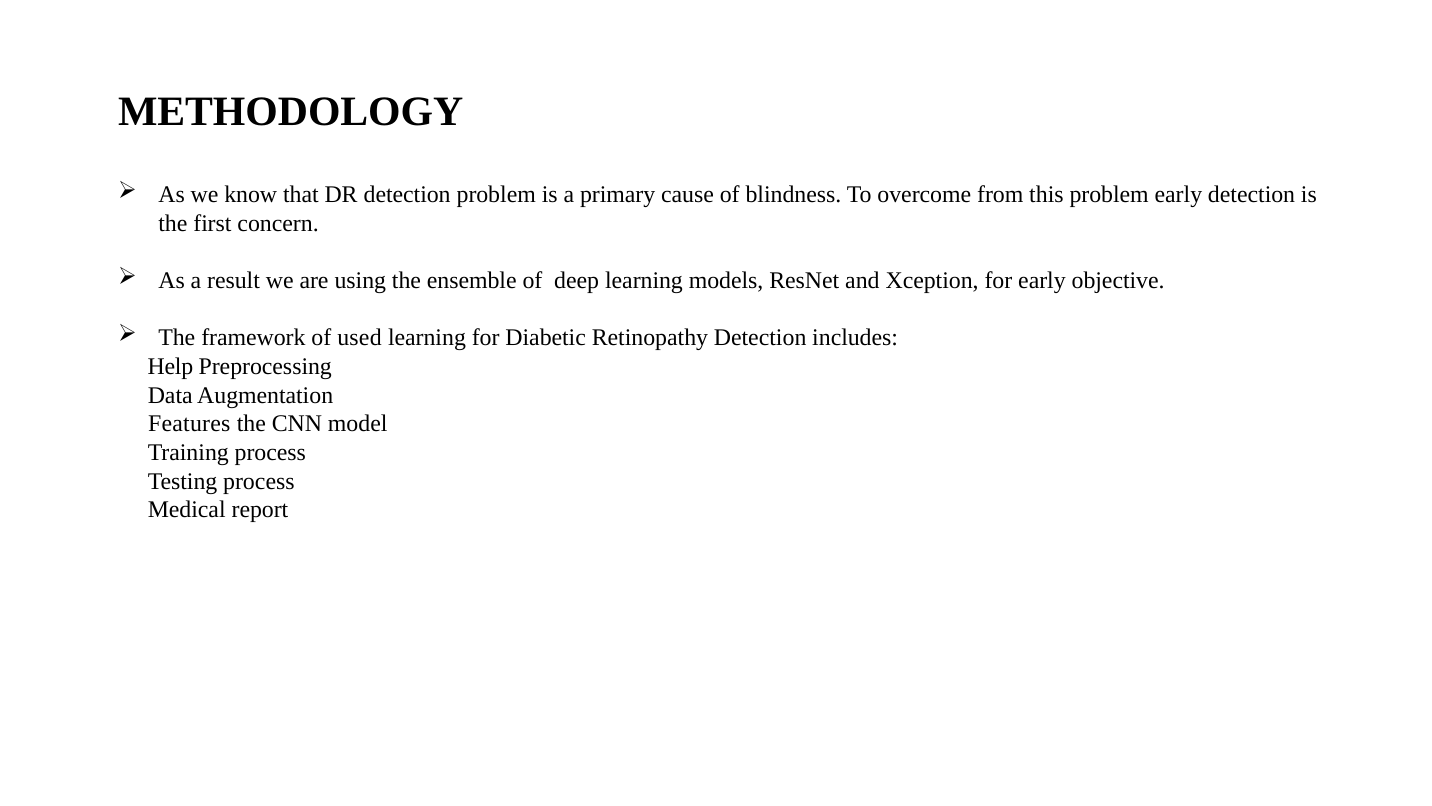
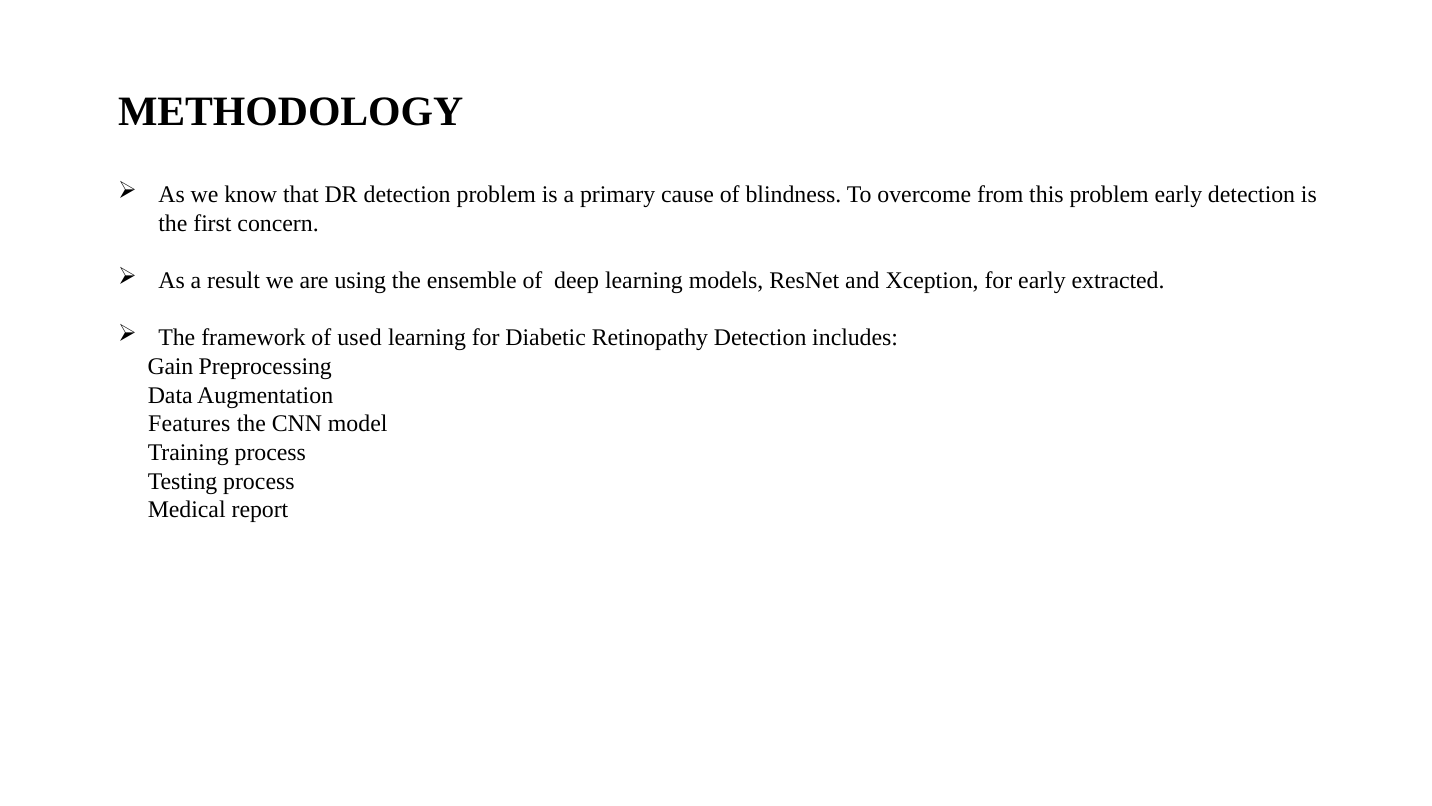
objective: objective -> extracted
Help: Help -> Gain
